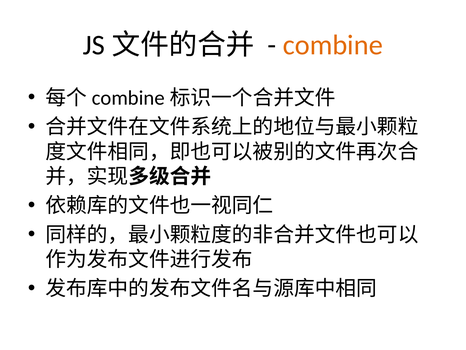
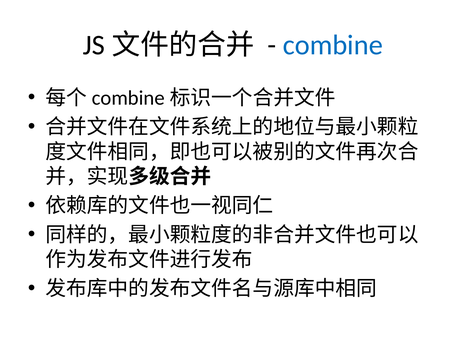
combine colour: orange -> blue
